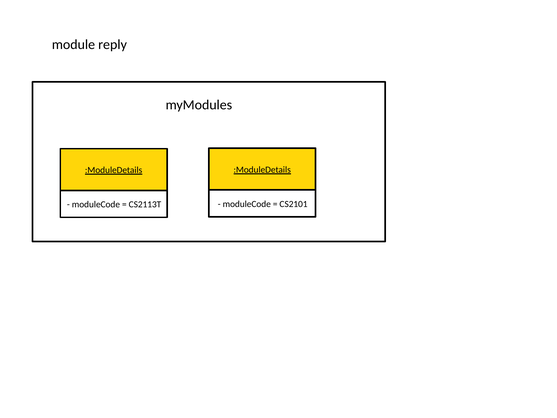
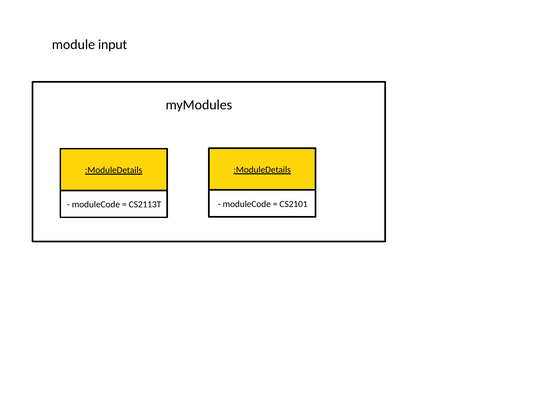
reply: reply -> input
